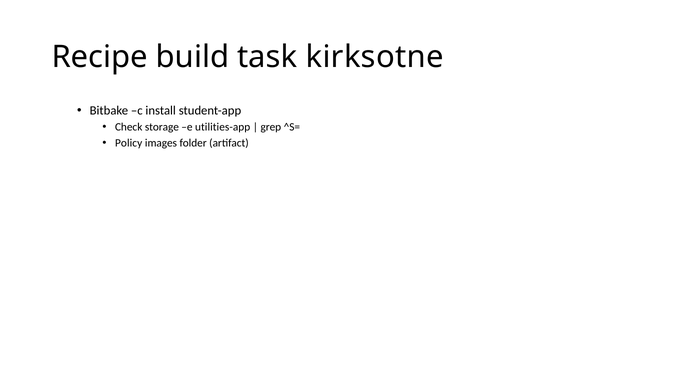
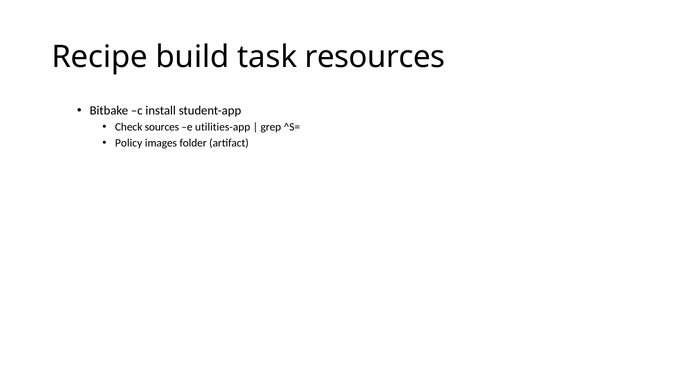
kirksotne: kirksotne -> resources
storage: storage -> sources
